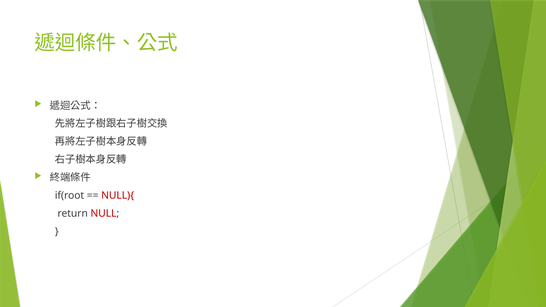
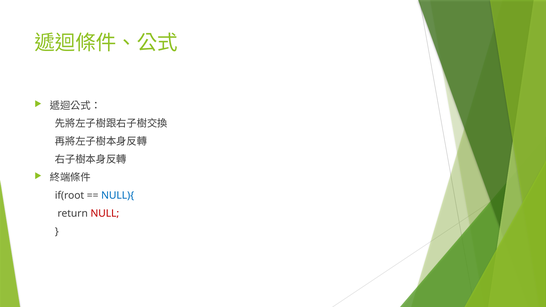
NULL){ colour: red -> blue
